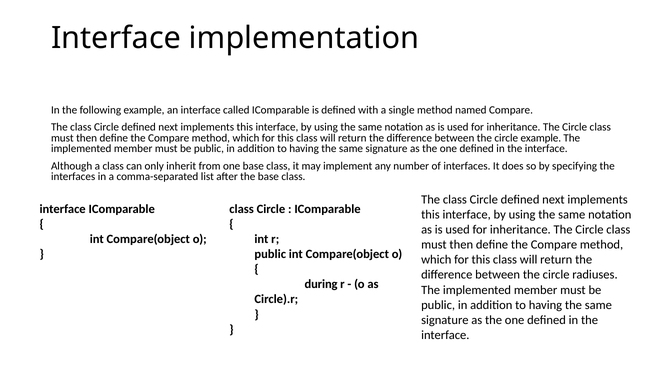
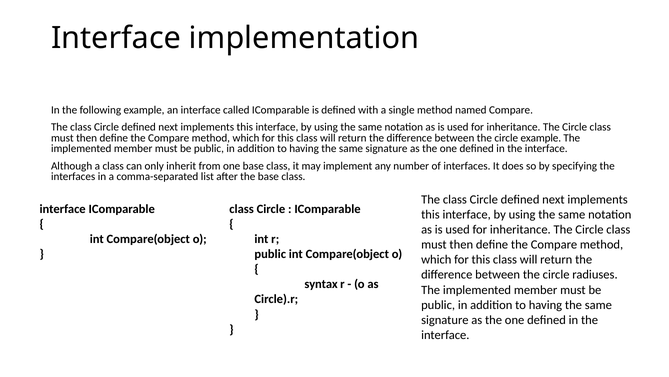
during: during -> syntax
